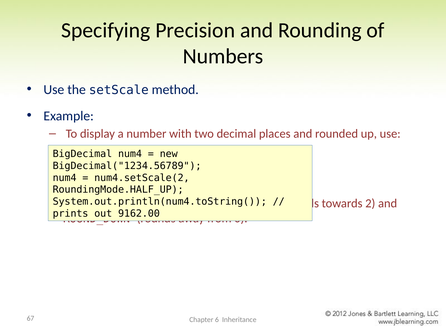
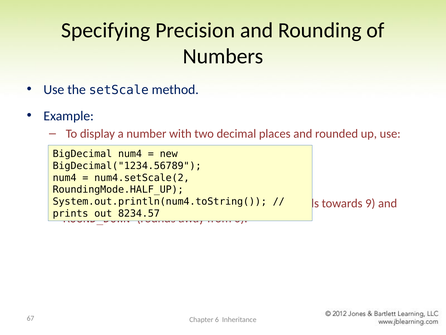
2: 2 -> 9
9162.00: 9162.00 -> 8234.57
